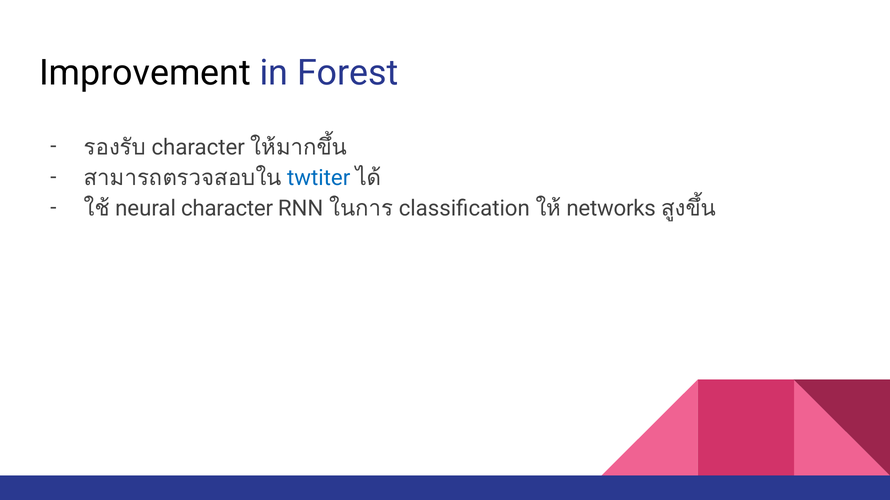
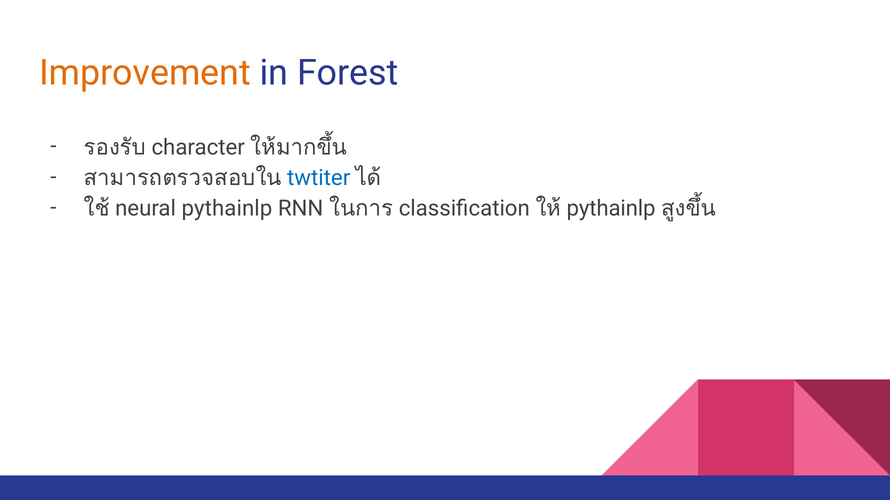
Improvement colour: black -> orange
neural character: character -> pythainlp
networks at (611, 209): networks -> pythainlp
